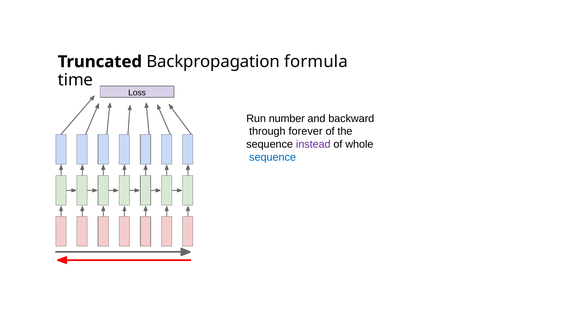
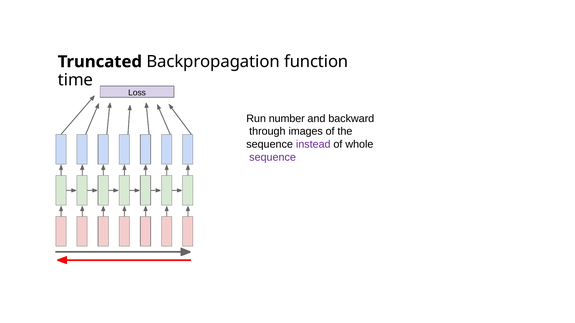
formula: formula -> function
forever: forever -> images
sequence at (273, 157) colour: blue -> purple
